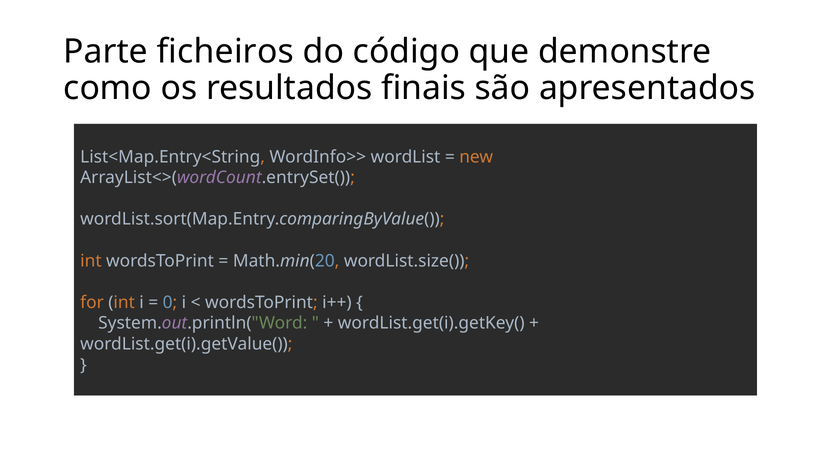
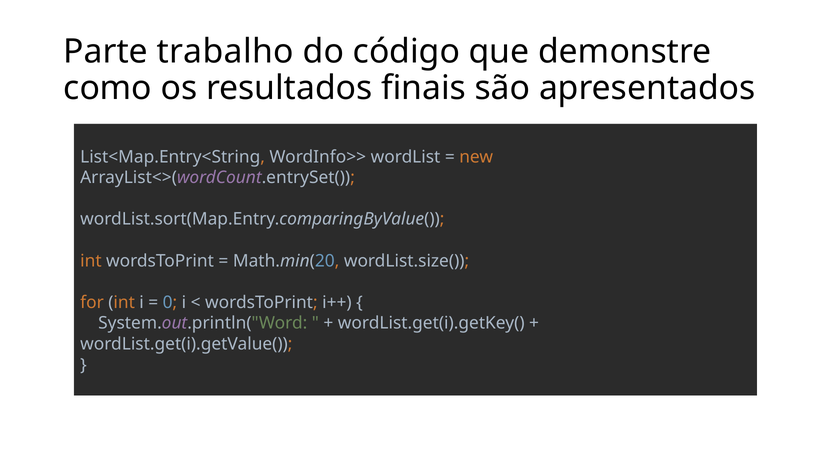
ficheiros: ficheiros -> trabalho
